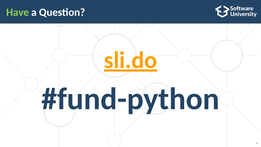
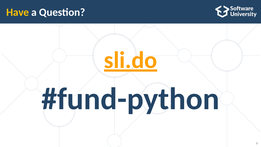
Have colour: light green -> yellow
